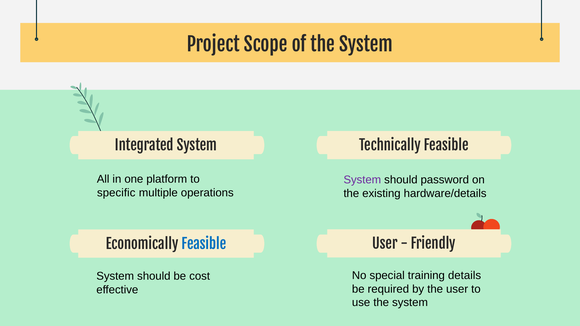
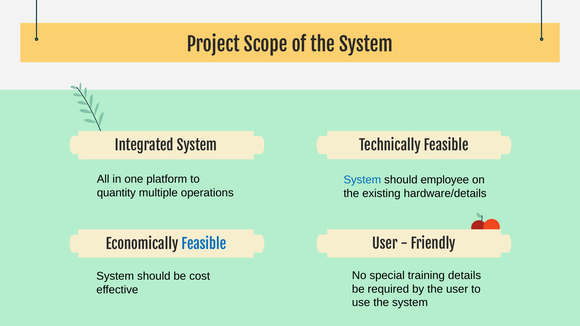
System at (362, 180) colour: purple -> blue
password: password -> employee
specific: specific -> quantity
